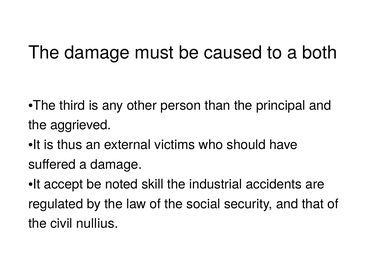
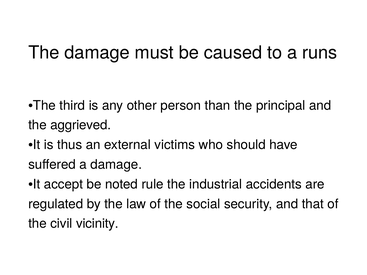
both: both -> runs
skill: skill -> rule
nullius: nullius -> vicinity
